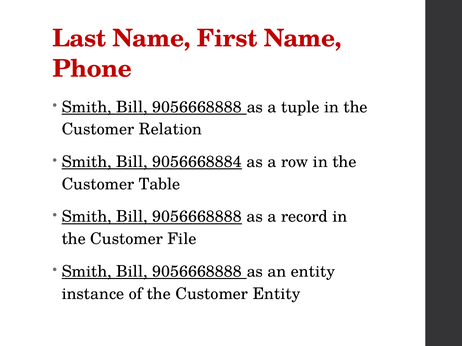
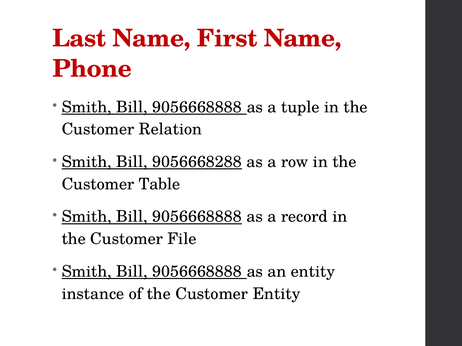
9056668884: 9056668884 -> 9056668288
